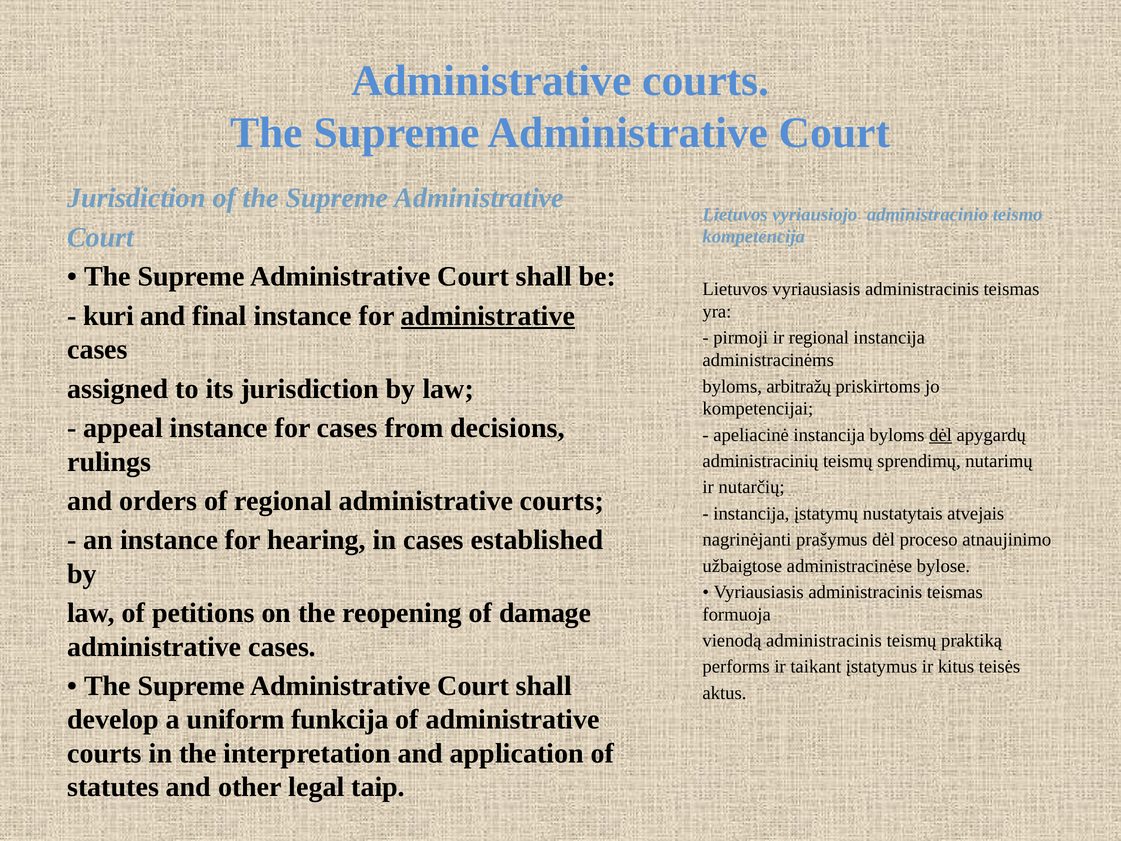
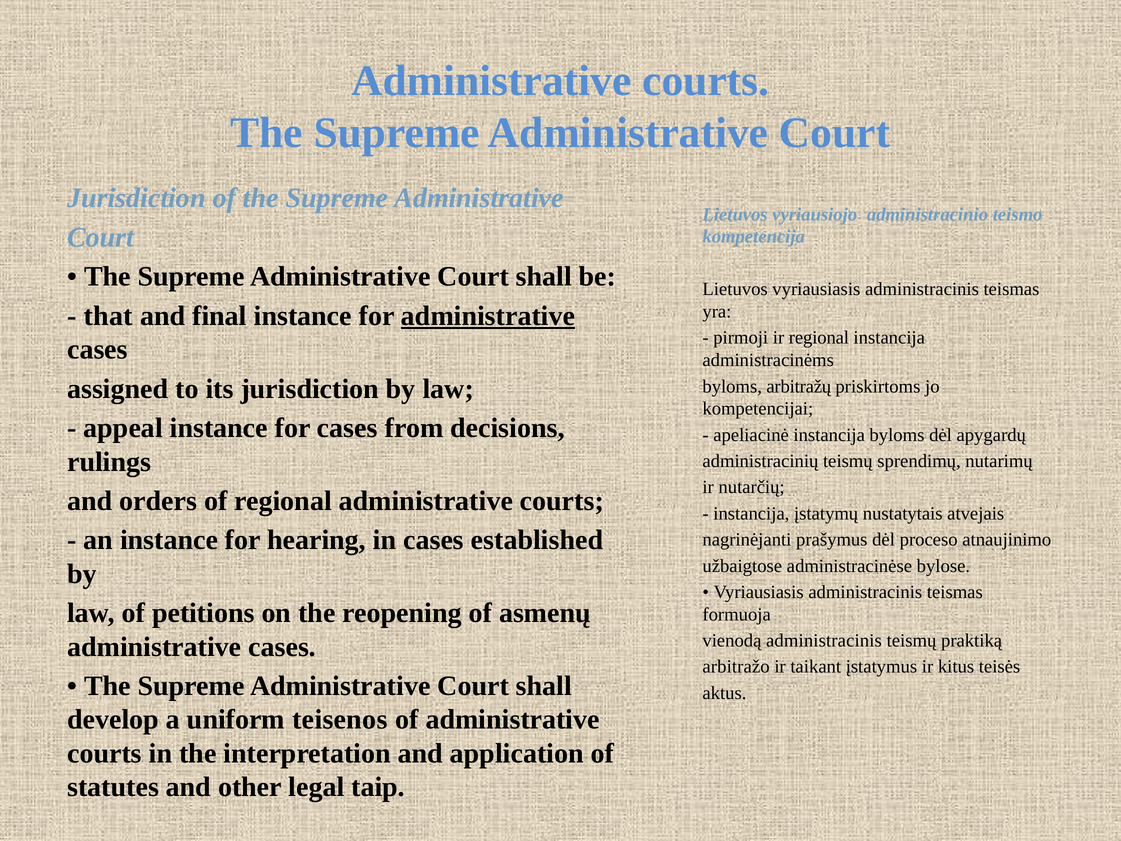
kuri: kuri -> that
dėl at (941, 435) underline: present -> none
damage: damage -> asmenų
performs: performs -> arbitražo
funkcija: funkcija -> teisenos
